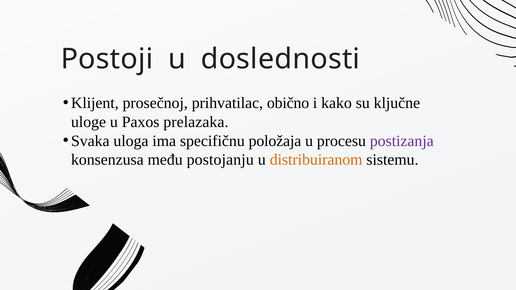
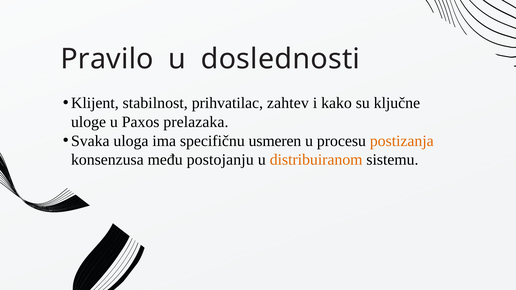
Postoji: Postoji -> Pravilo
prosečnoj: prosečnoj -> stabilnost
obično: obično -> zahtev
položaja: položaja -> usmeren
postizanja colour: purple -> orange
